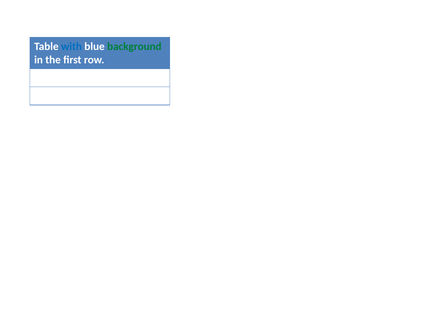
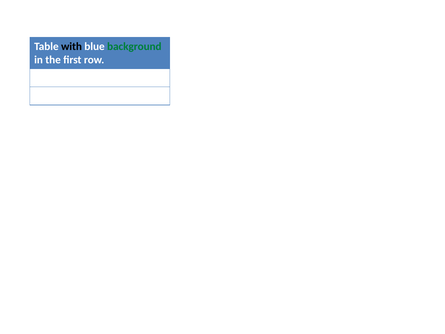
with colour: blue -> black
